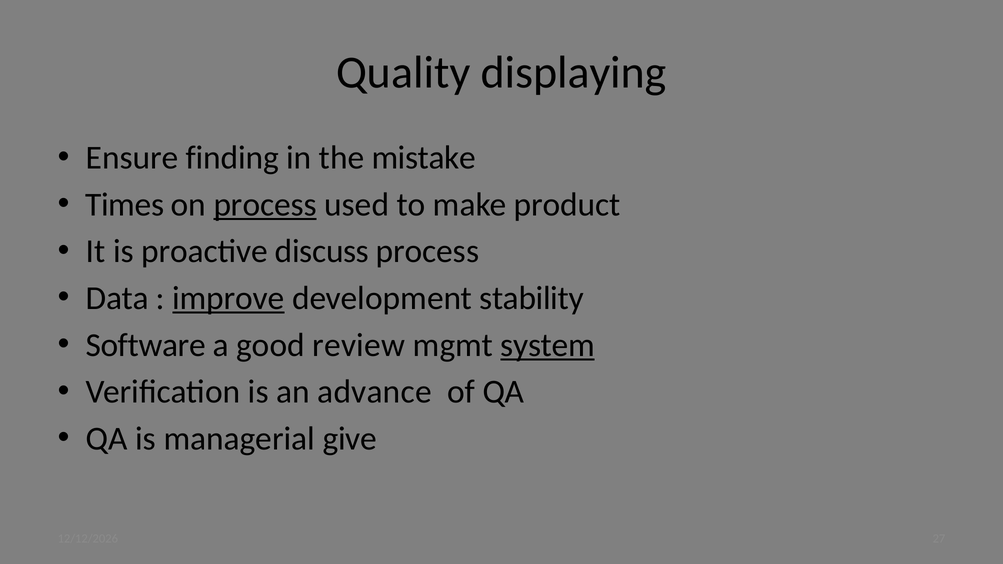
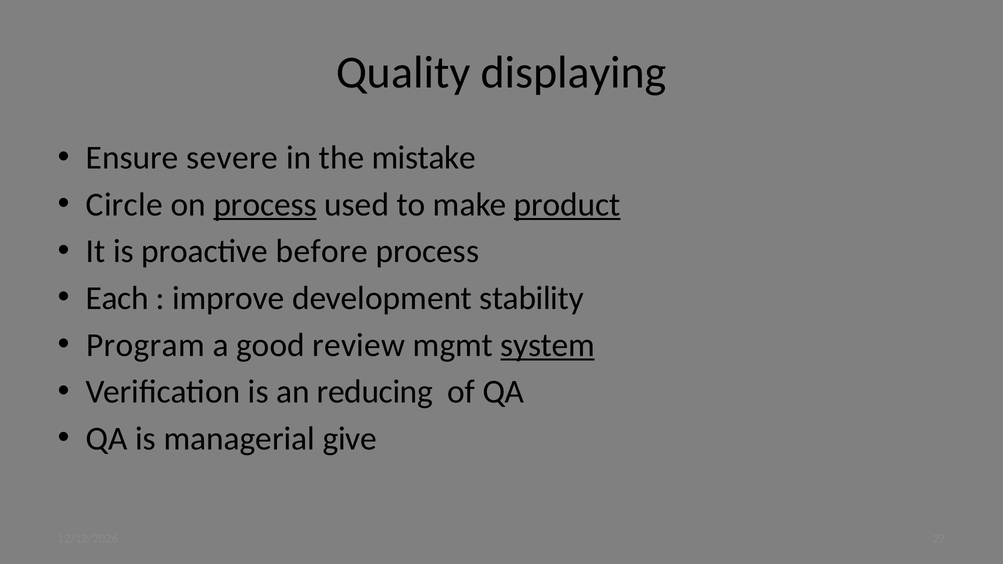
finding: finding -> severe
Times: Times -> Circle
product underline: none -> present
discuss: discuss -> before
Data: Data -> Each
improve underline: present -> none
Software: Software -> Program
advance: advance -> reducing
